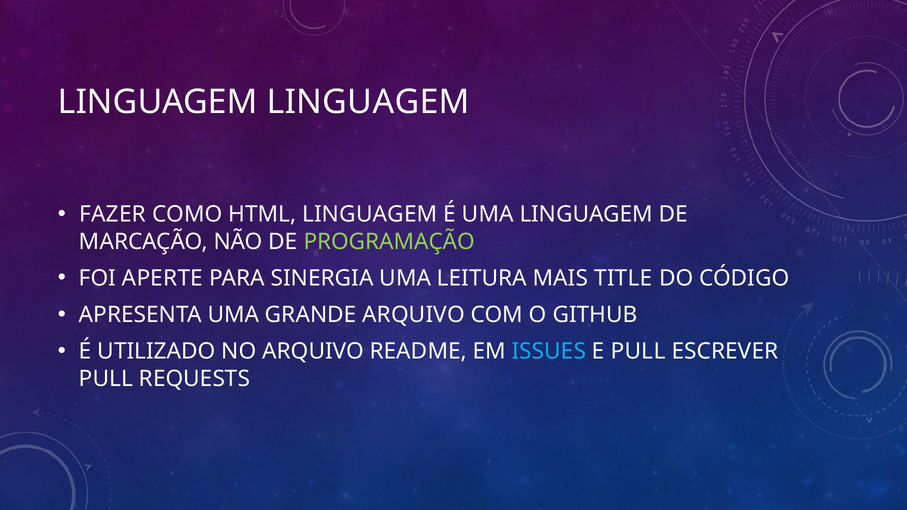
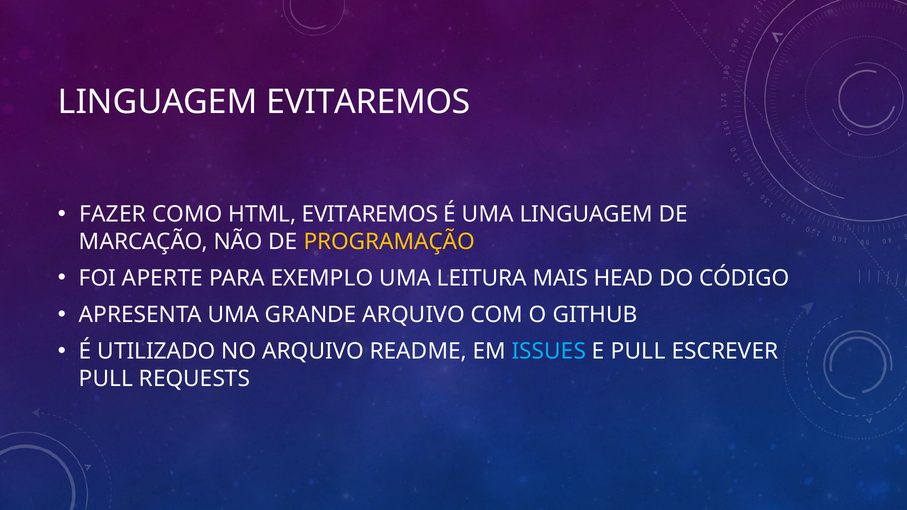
LINGUAGEM LINGUAGEM: LINGUAGEM -> EVITAREMOS
HTML LINGUAGEM: LINGUAGEM -> EVITAREMOS
PROGRAMAÇÃO colour: light green -> yellow
SINERGIA: SINERGIA -> EXEMPLO
TITLE: TITLE -> HEAD
